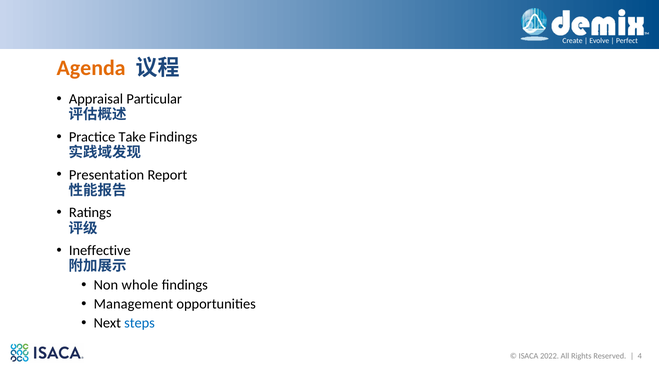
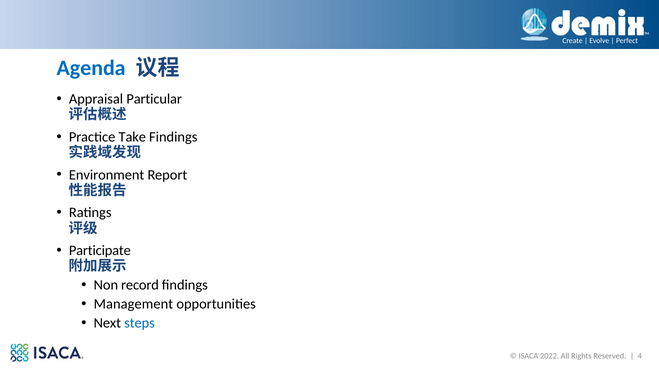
Agenda colour: orange -> blue
Presentation: Presentation -> Environment
Ineffective: Ineffective -> Participate
whole: whole -> record
